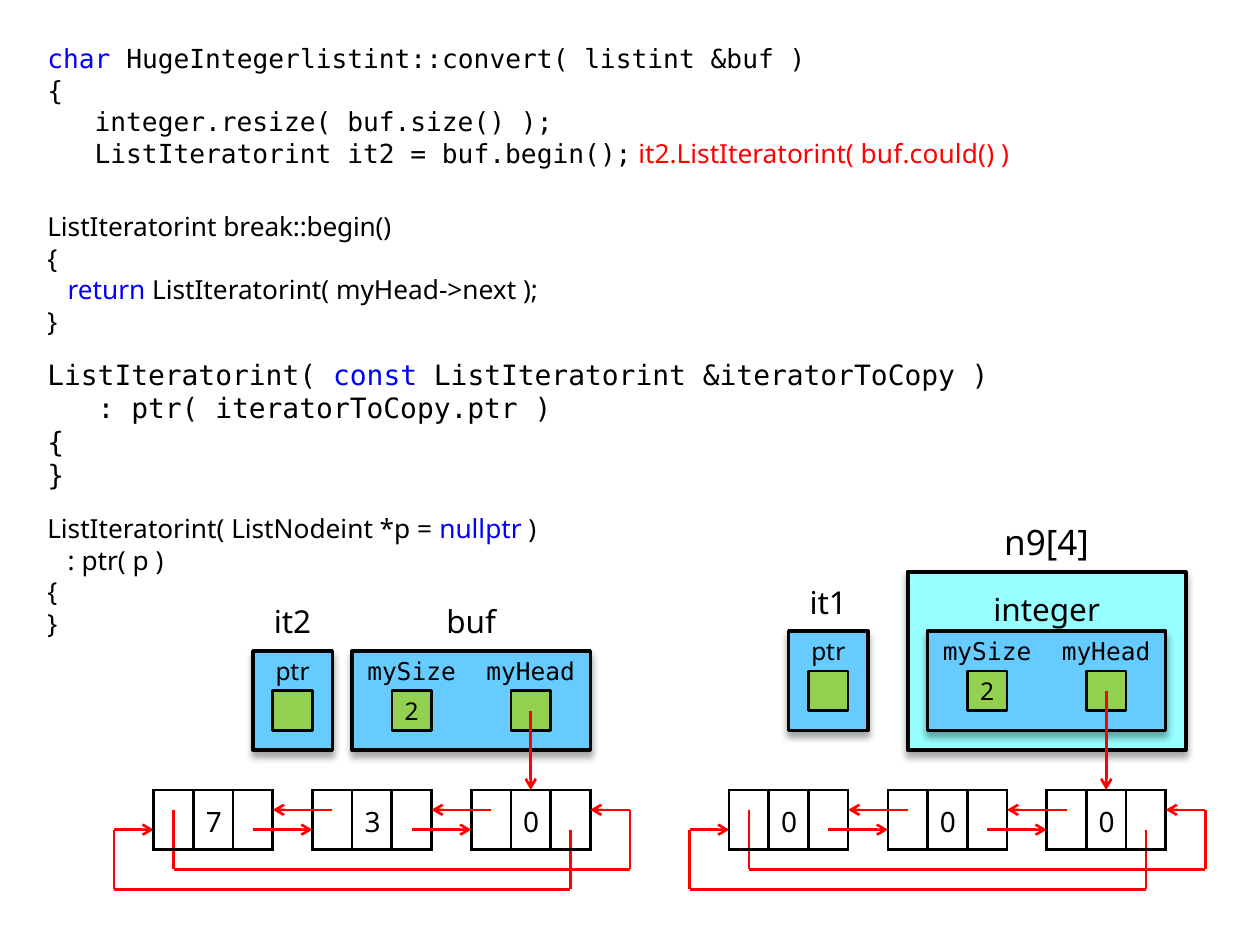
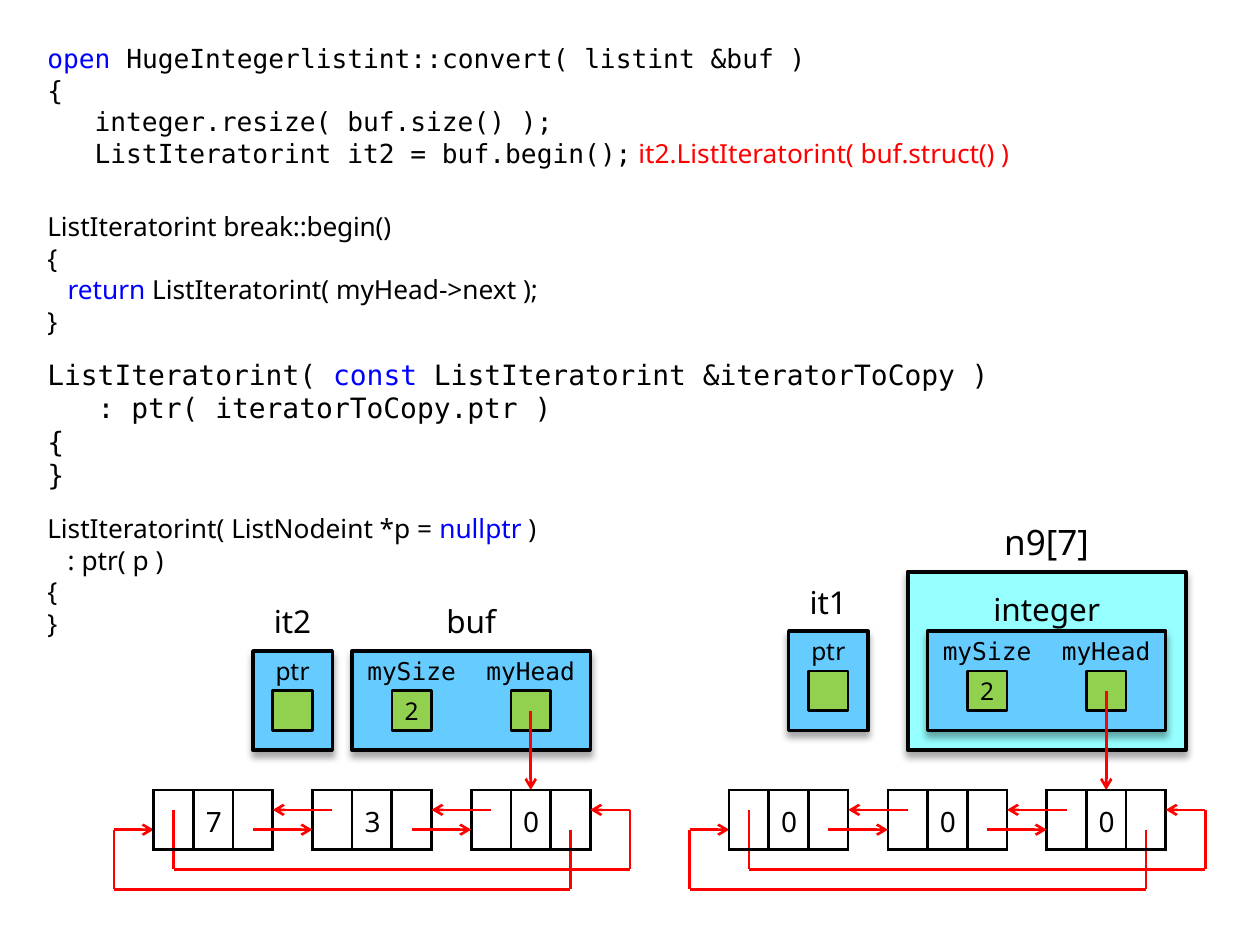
char: char -> open
buf.could(: buf.could( -> buf.struct(
n9[4: n9[4 -> n9[7
